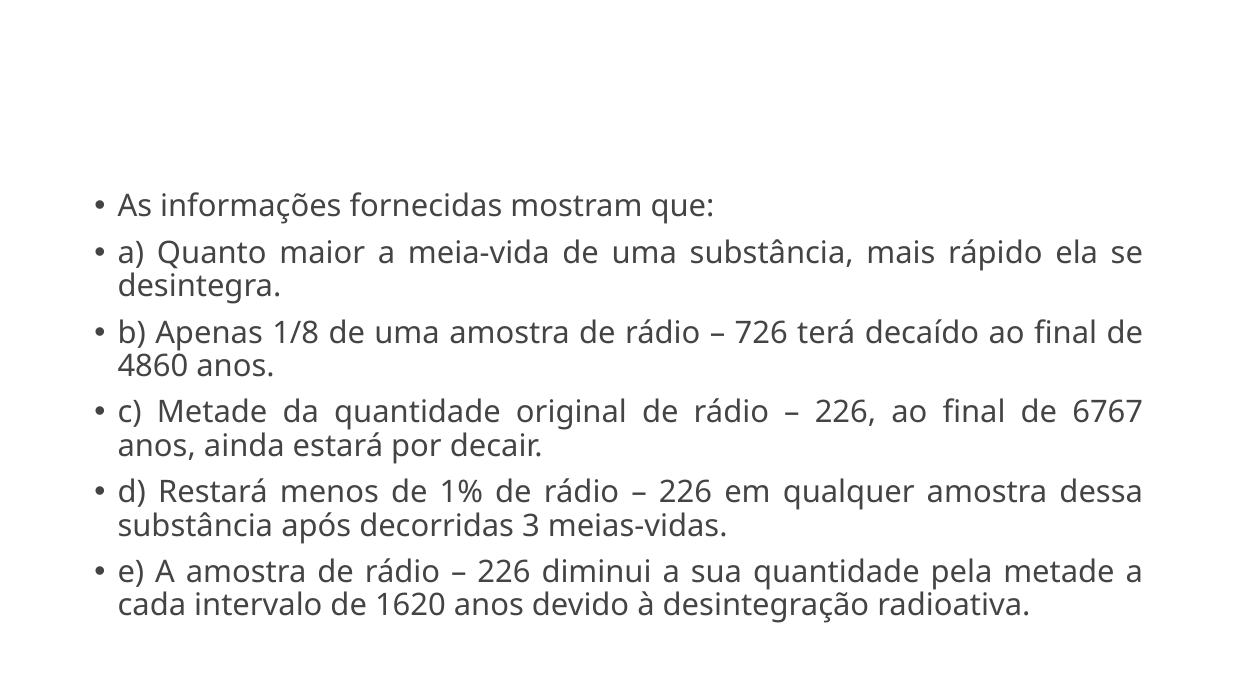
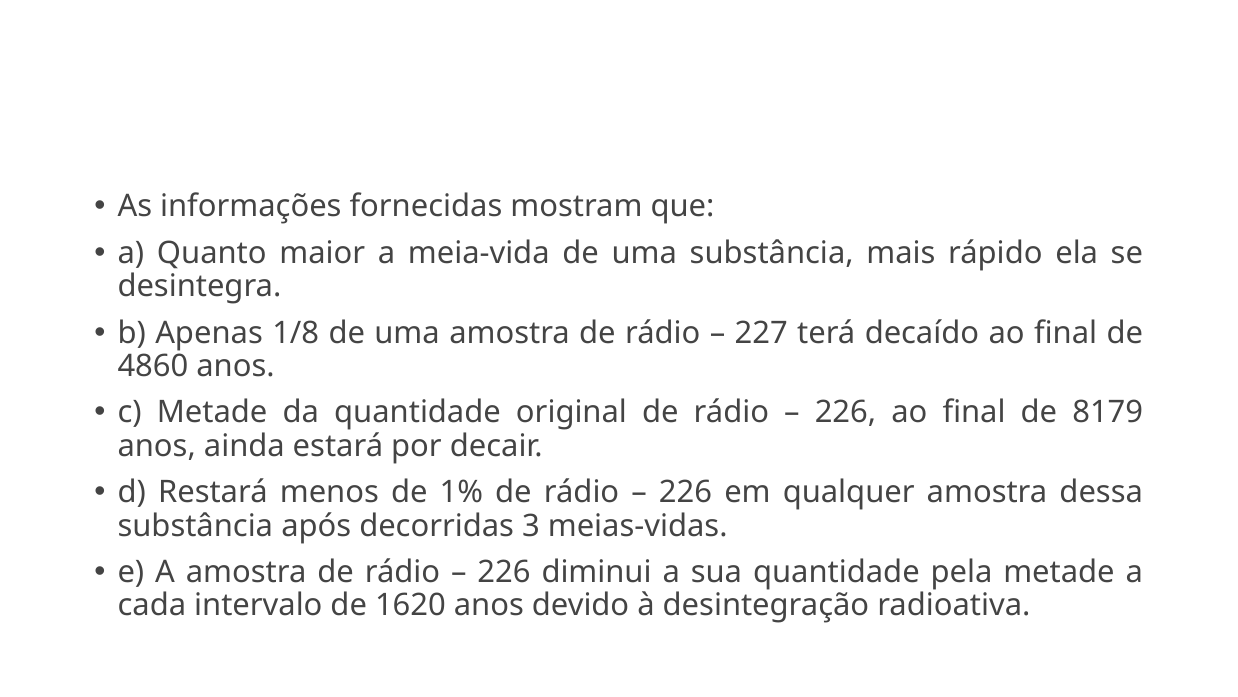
726: 726 -> 227
6767: 6767 -> 8179
